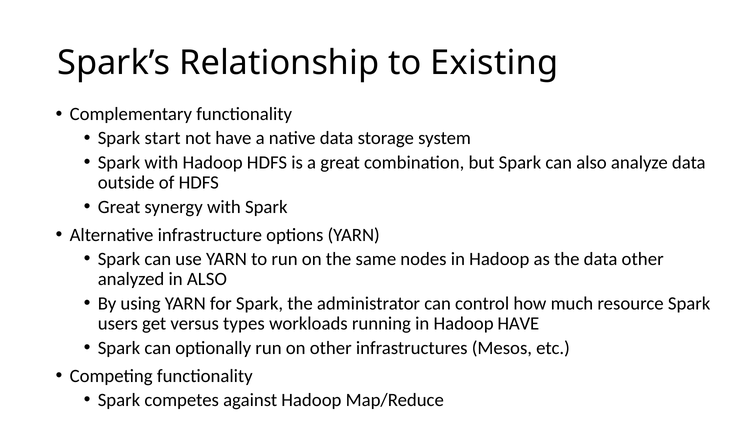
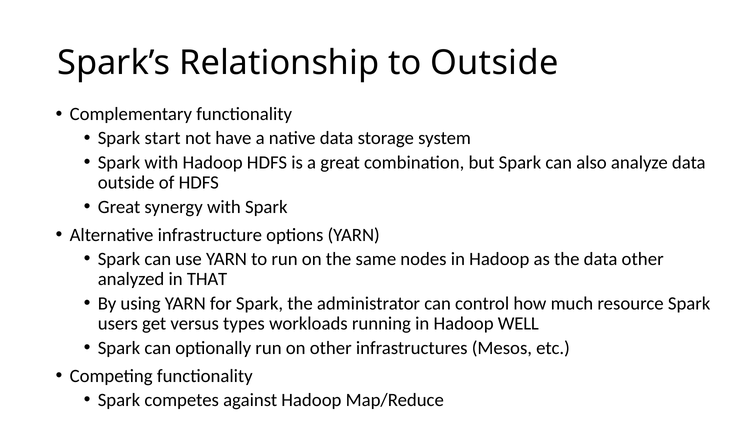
to Existing: Existing -> Outside
in ALSO: ALSO -> THAT
Hadoop HAVE: HAVE -> WELL
